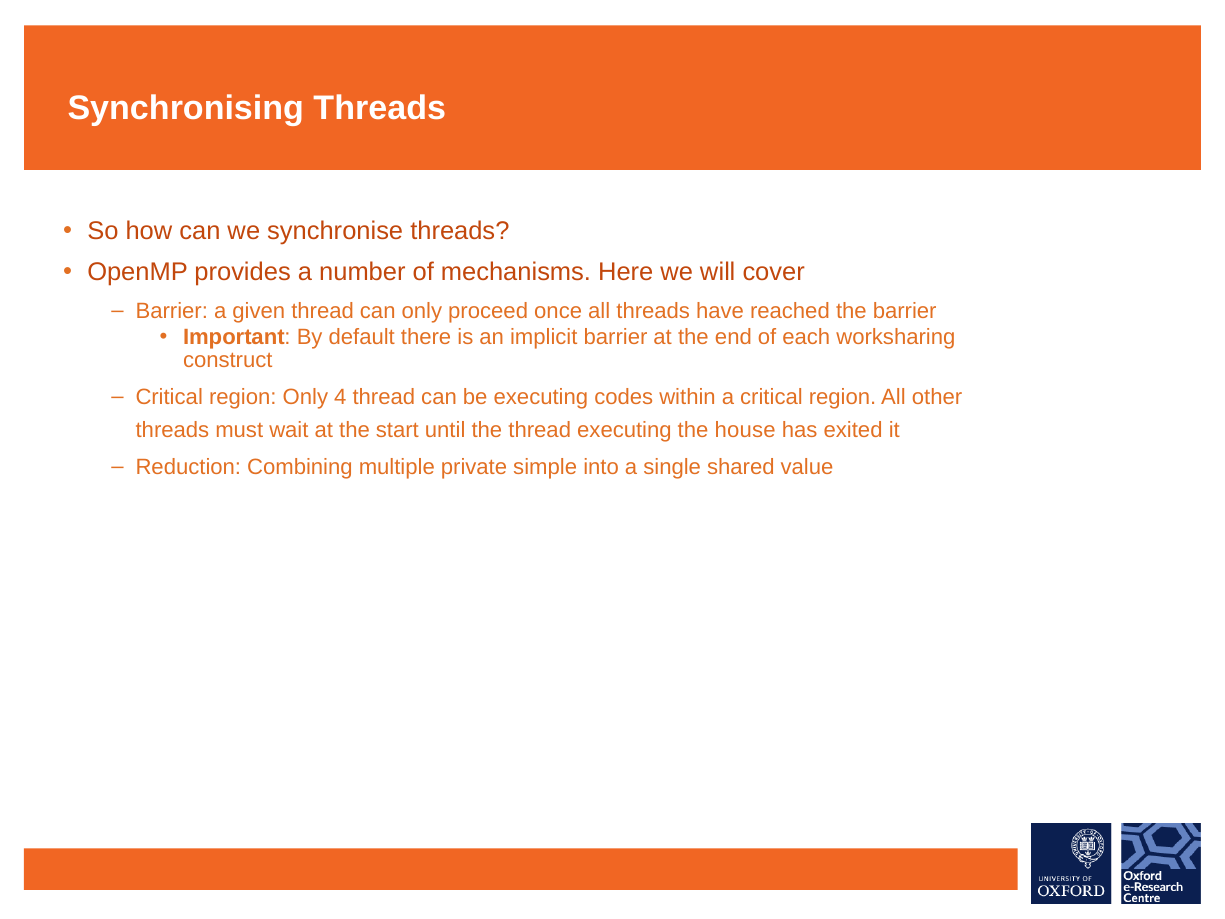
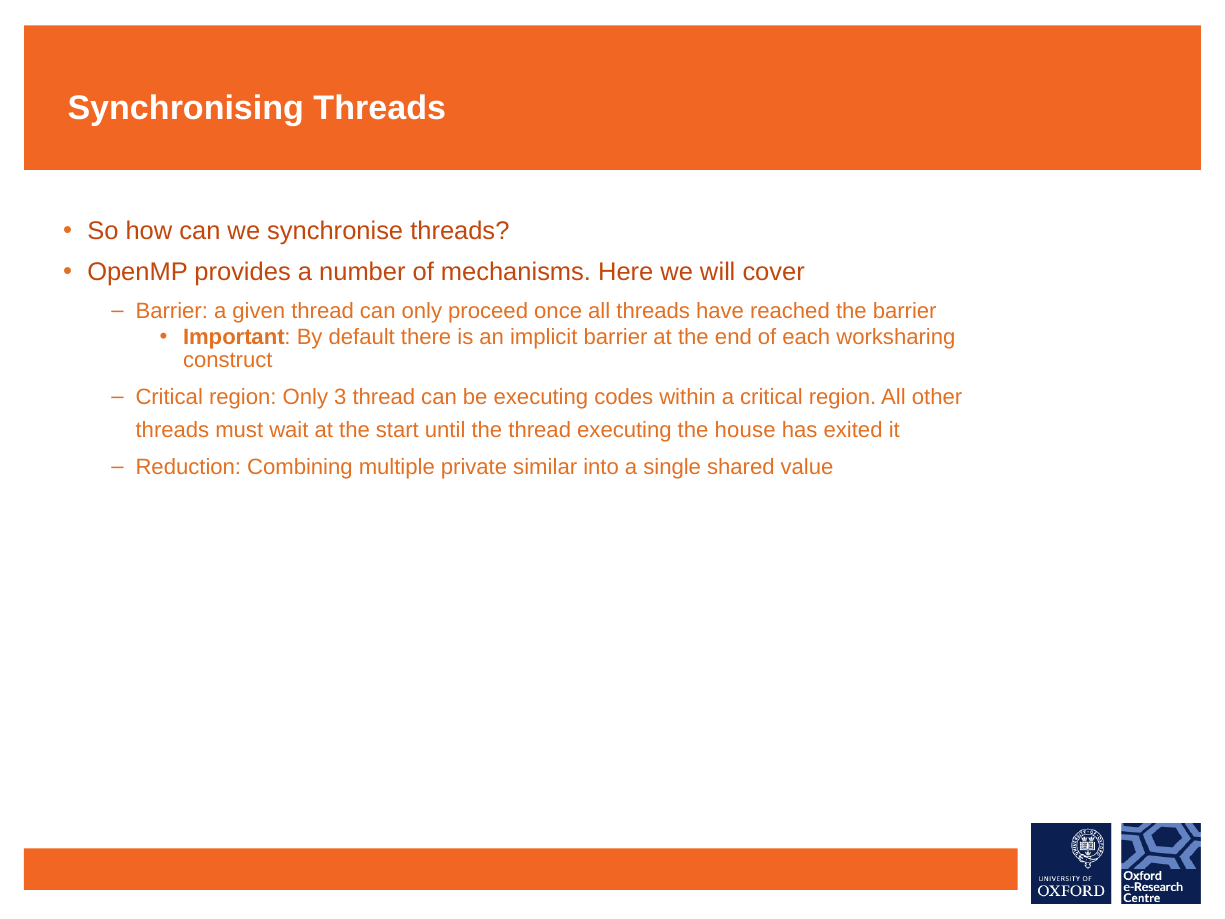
4: 4 -> 3
simple: simple -> similar
